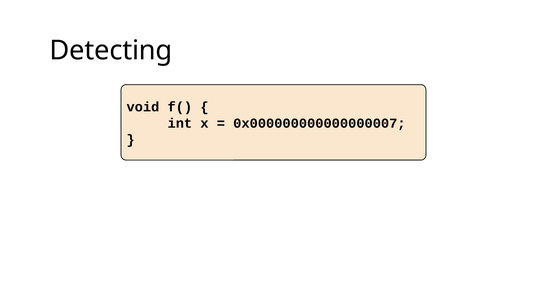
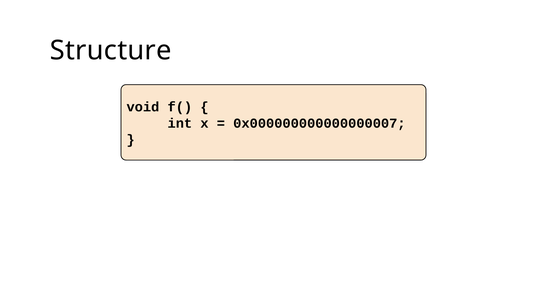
Detecting: Detecting -> Structure
